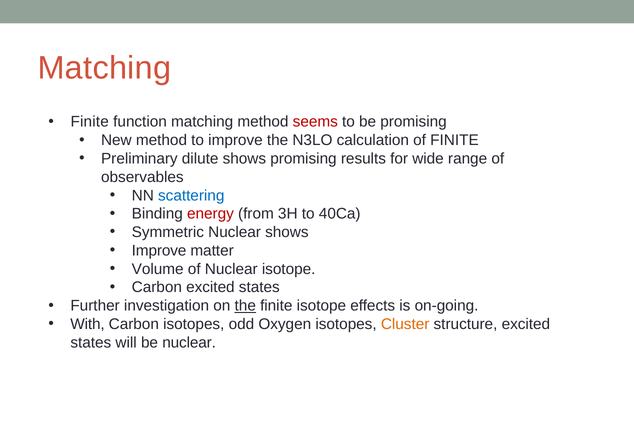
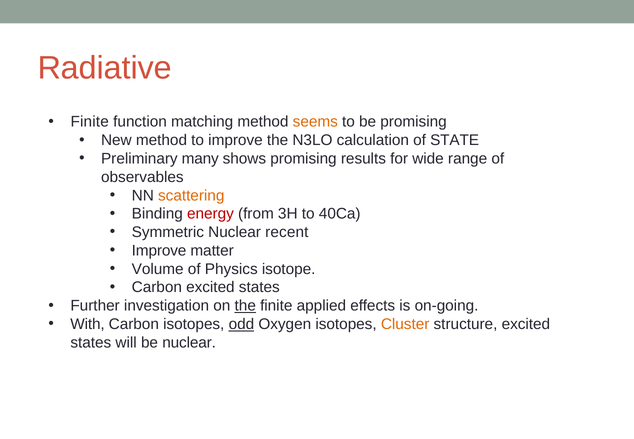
Matching at (104, 68): Matching -> Radiative
seems colour: red -> orange
of FINITE: FINITE -> STATE
dilute: dilute -> many
scattering colour: blue -> orange
Nuclear shows: shows -> recent
of Nuclear: Nuclear -> Physics
finite isotope: isotope -> applied
odd underline: none -> present
